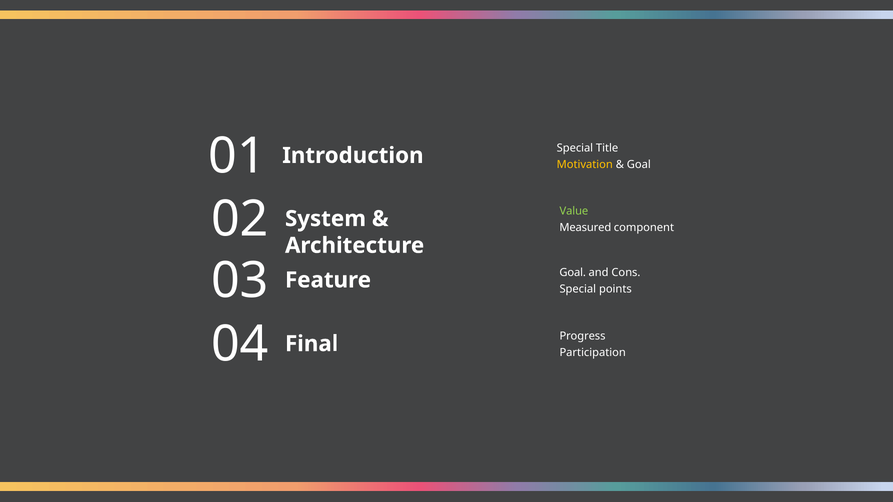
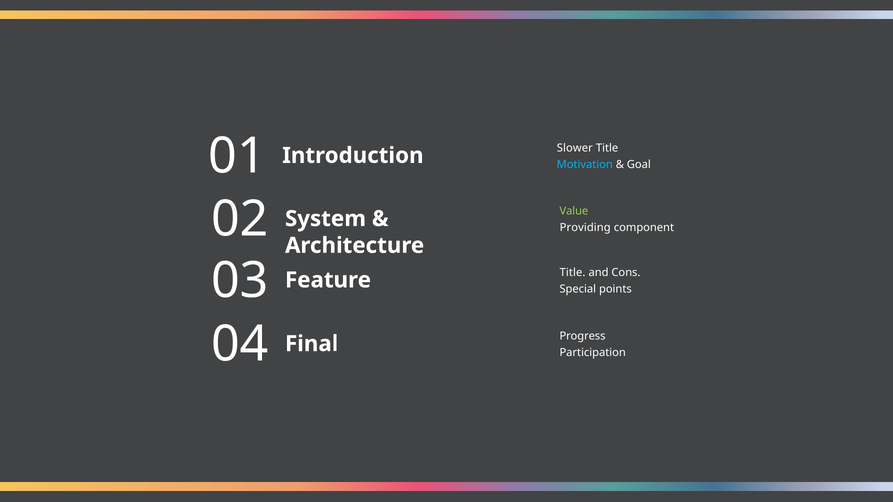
Motivation colour: yellow -> light blue
Special at (575, 148): Special -> Slower
Measured: Measured -> Providing
Goal at (573, 273): Goal -> Title
